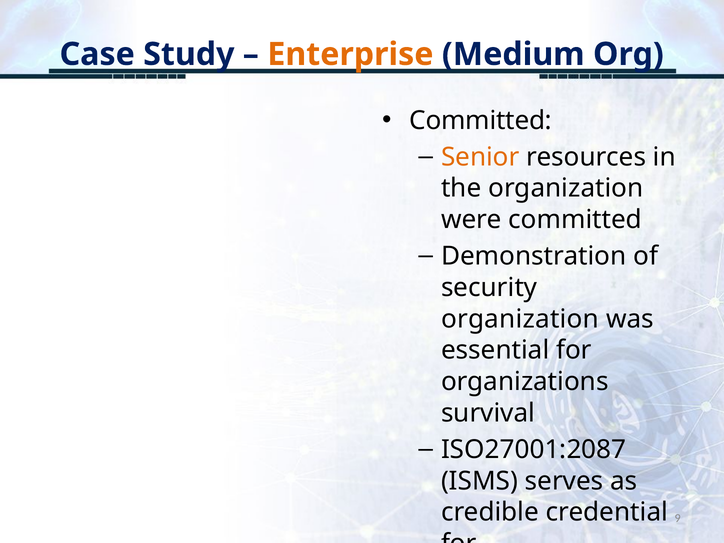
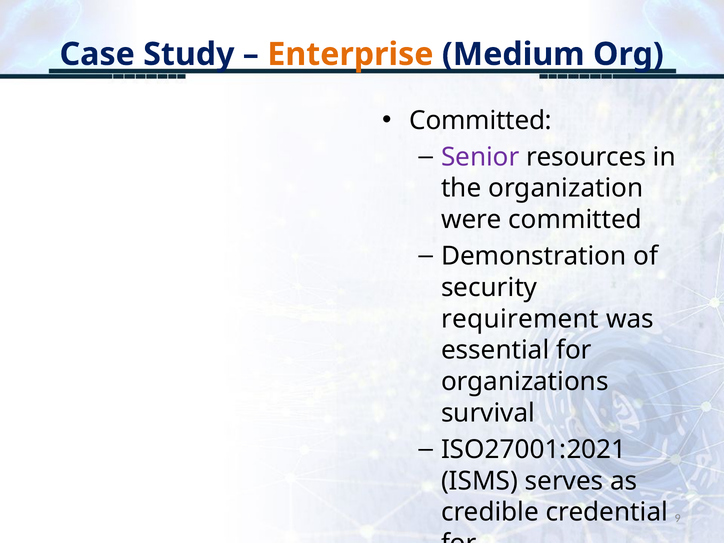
Senior colour: orange -> purple
organization at (520, 319): organization -> requirement
ISO27001:2087: ISO27001:2087 -> ISO27001:2021
